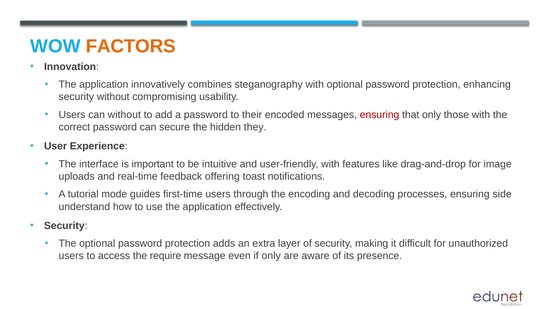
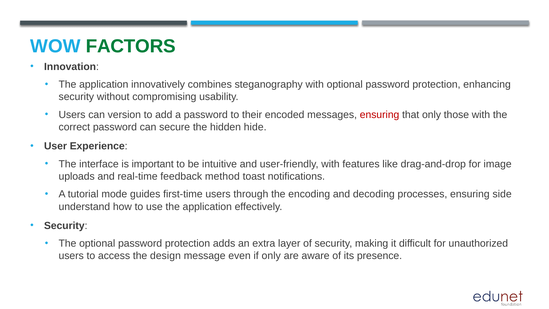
FACTORS colour: orange -> green
can without: without -> version
they: they -> hide
offering: offering -> method
require: require -> design
